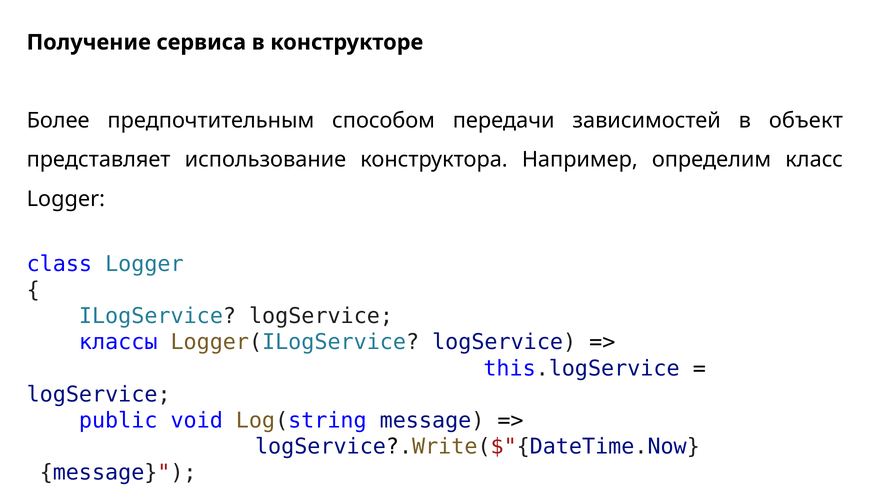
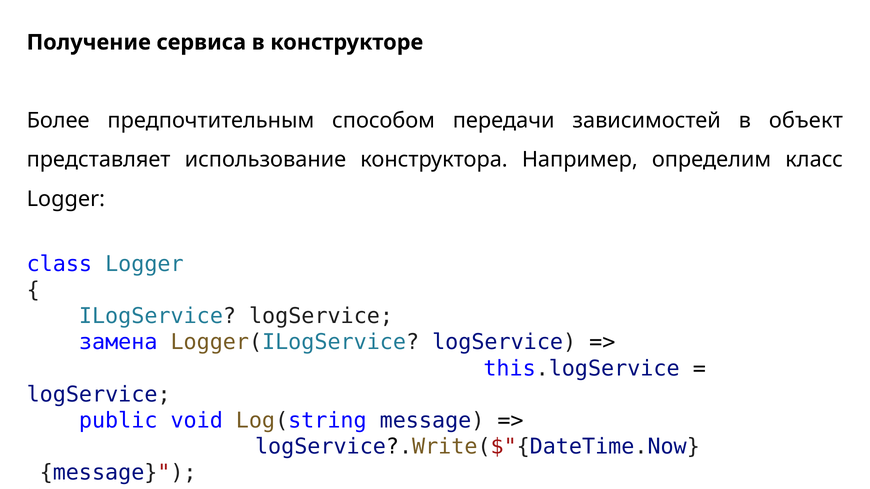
классы: классы -> замена
